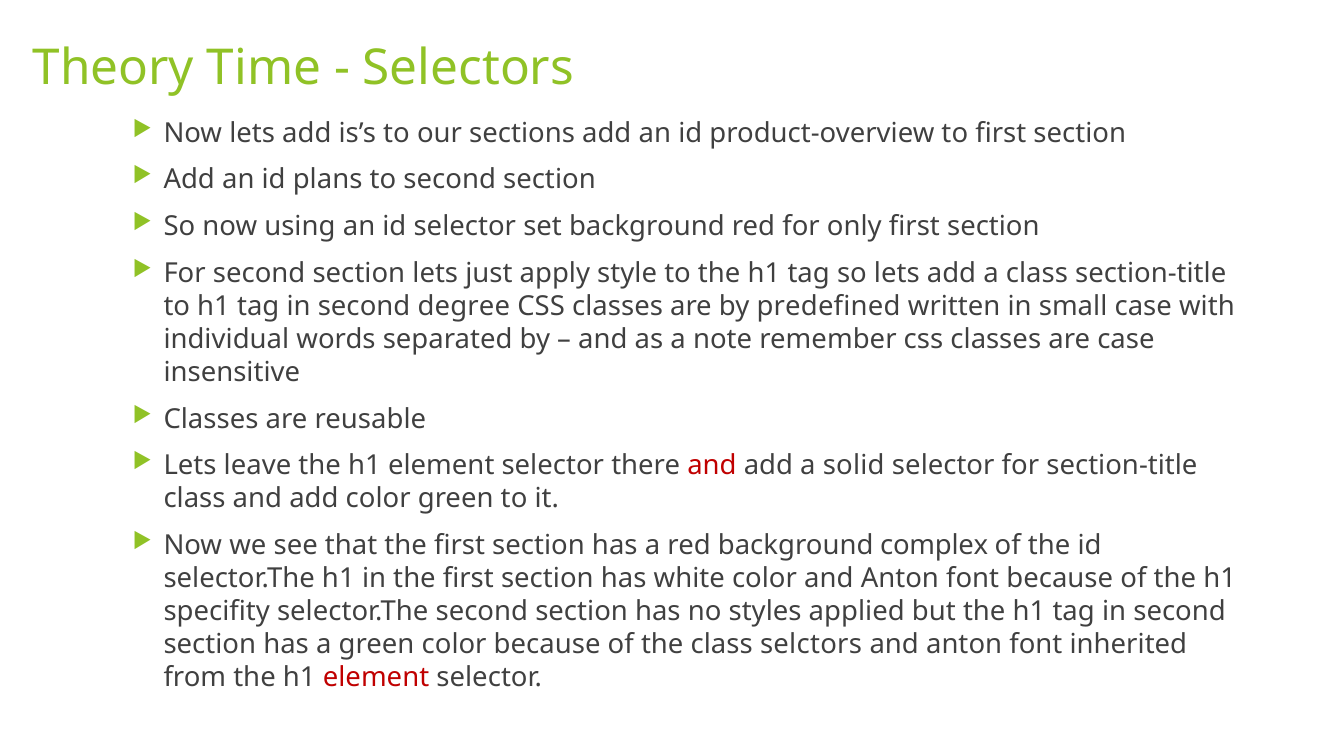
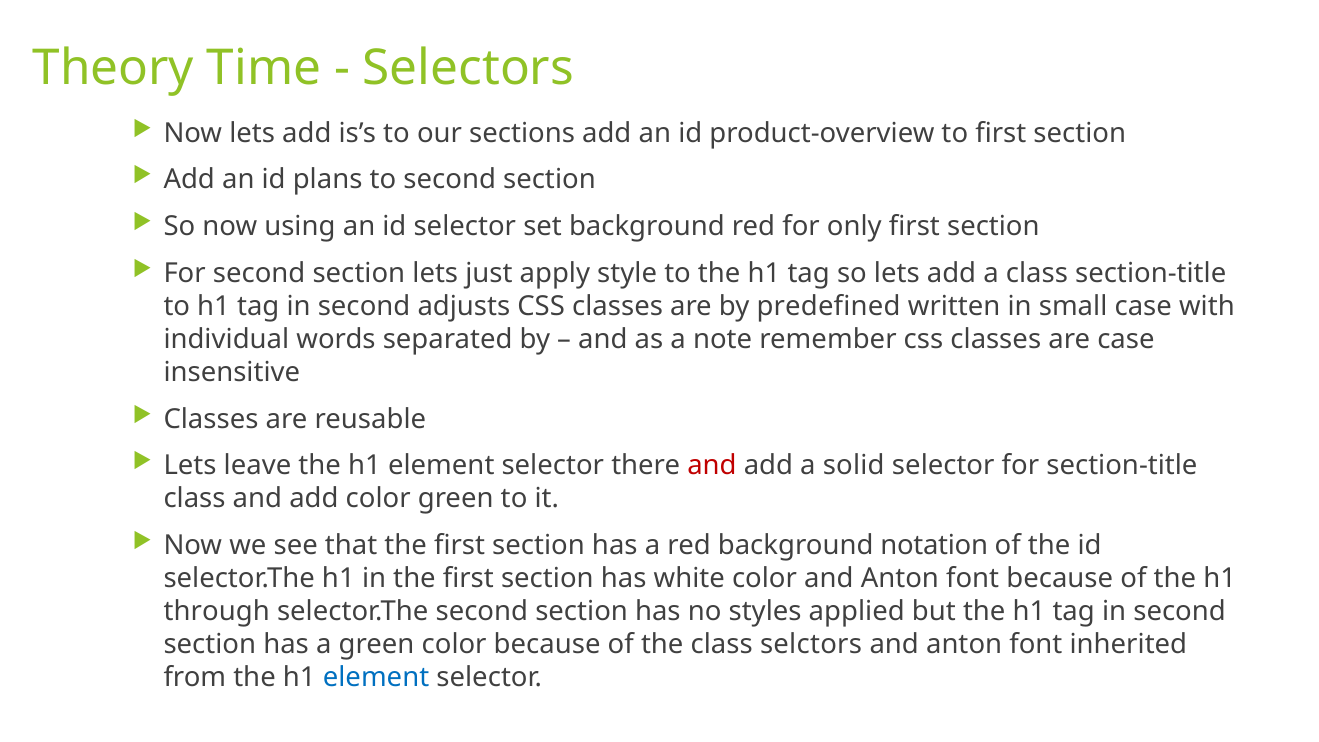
degree: degree -> adjusts
complex: complex -> notation
specifity: specifity -> through
element at (376, 677) colour: red -> blue
